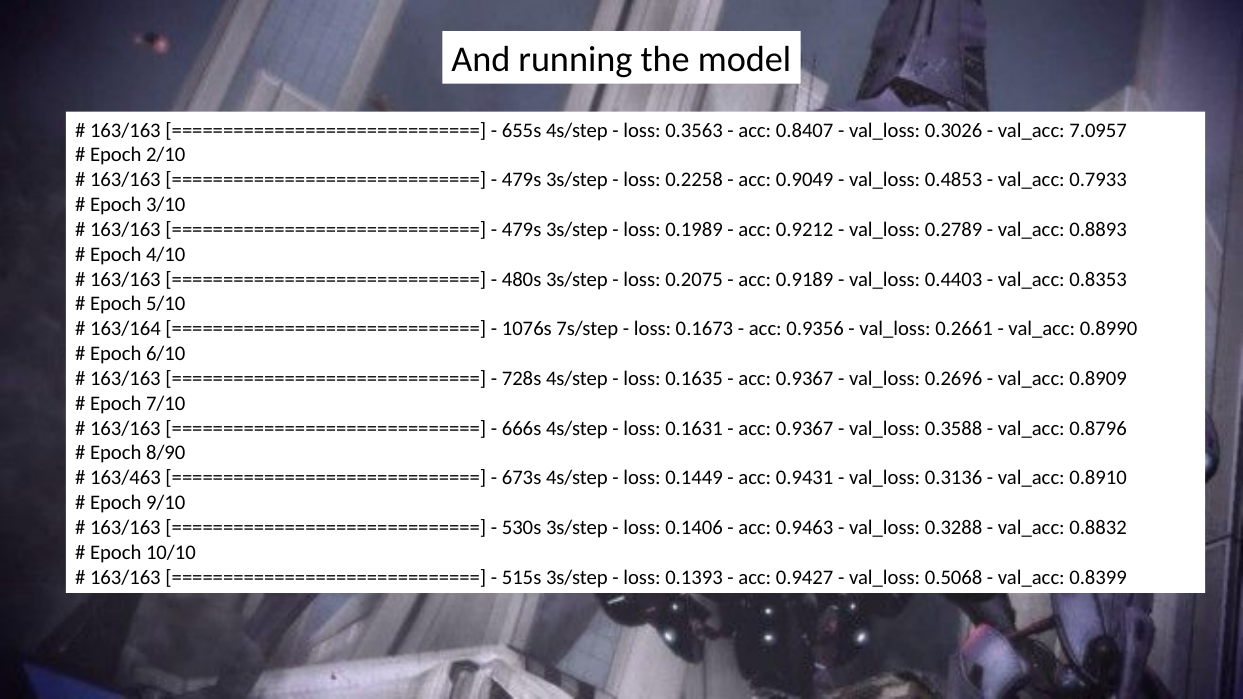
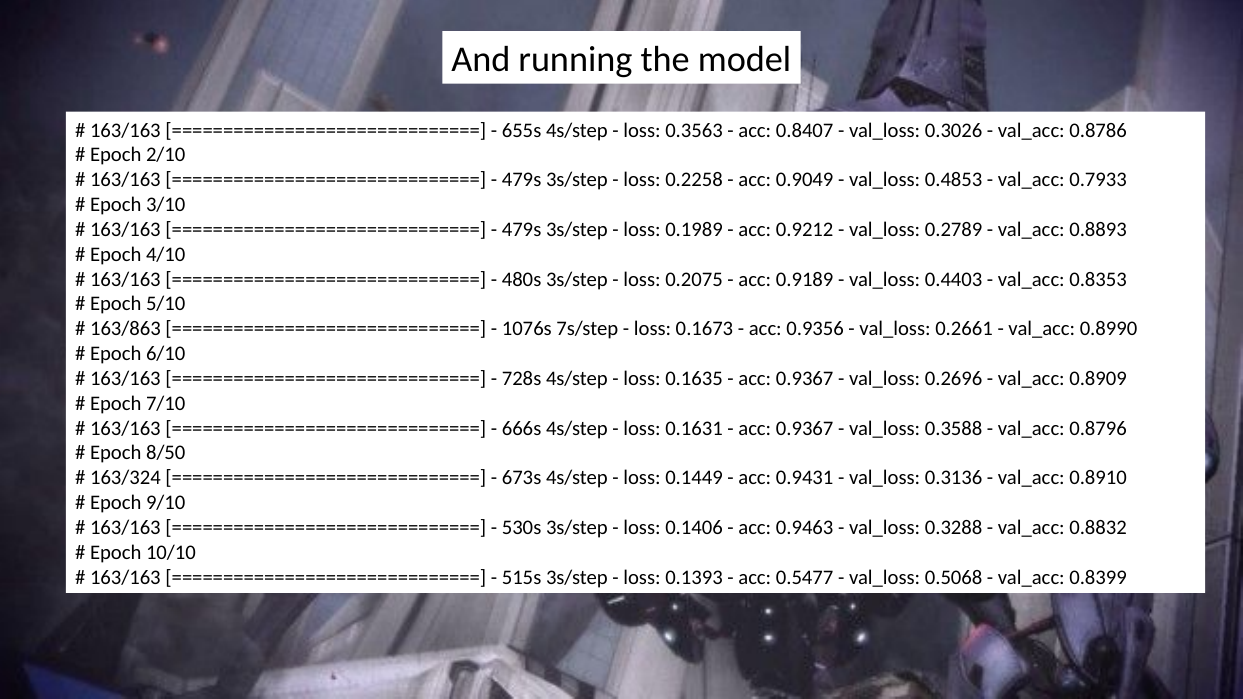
7.0957: 7.0957 -> 0.8786
163/164: 163/164 -> 163/863
8/90: 8/90 -> 8/50
163/463: 163/463 -> 163/324
0.9427: 0.9427 -> 0.5477
